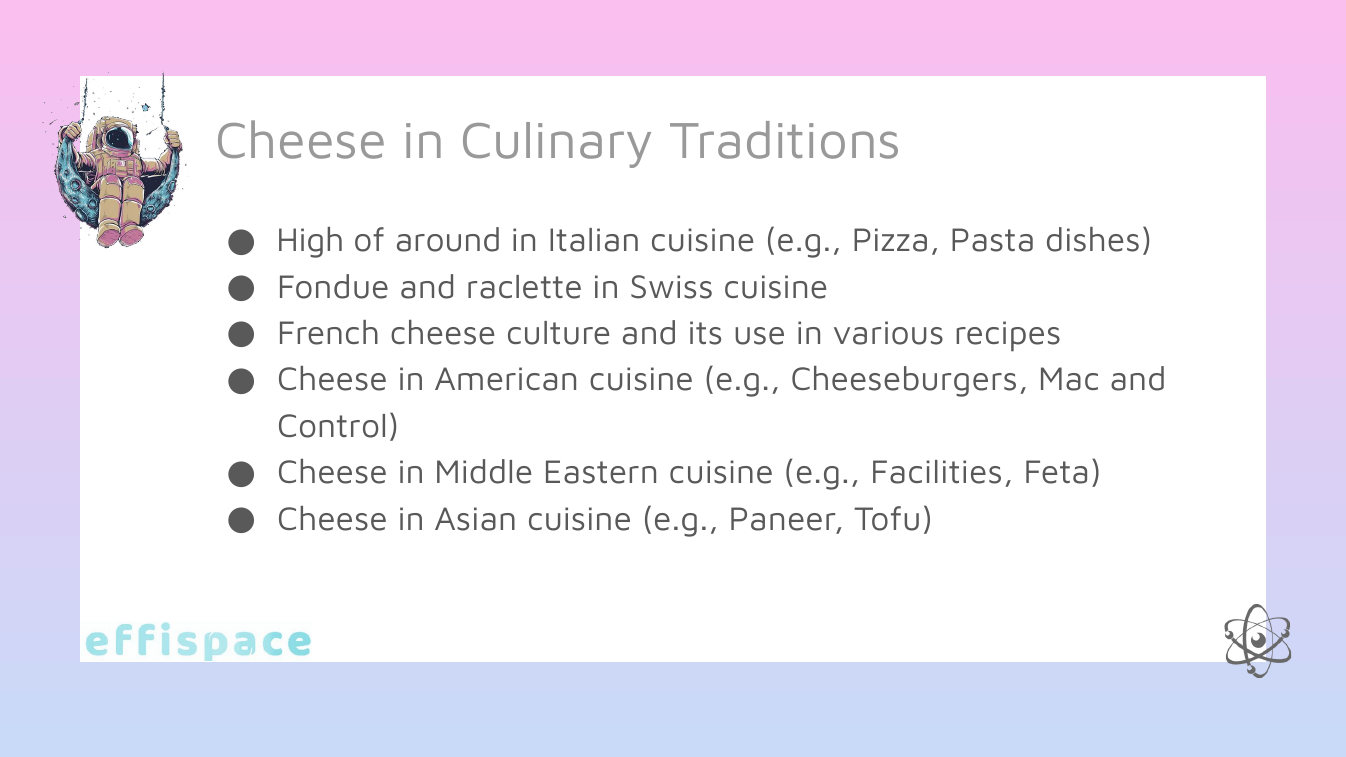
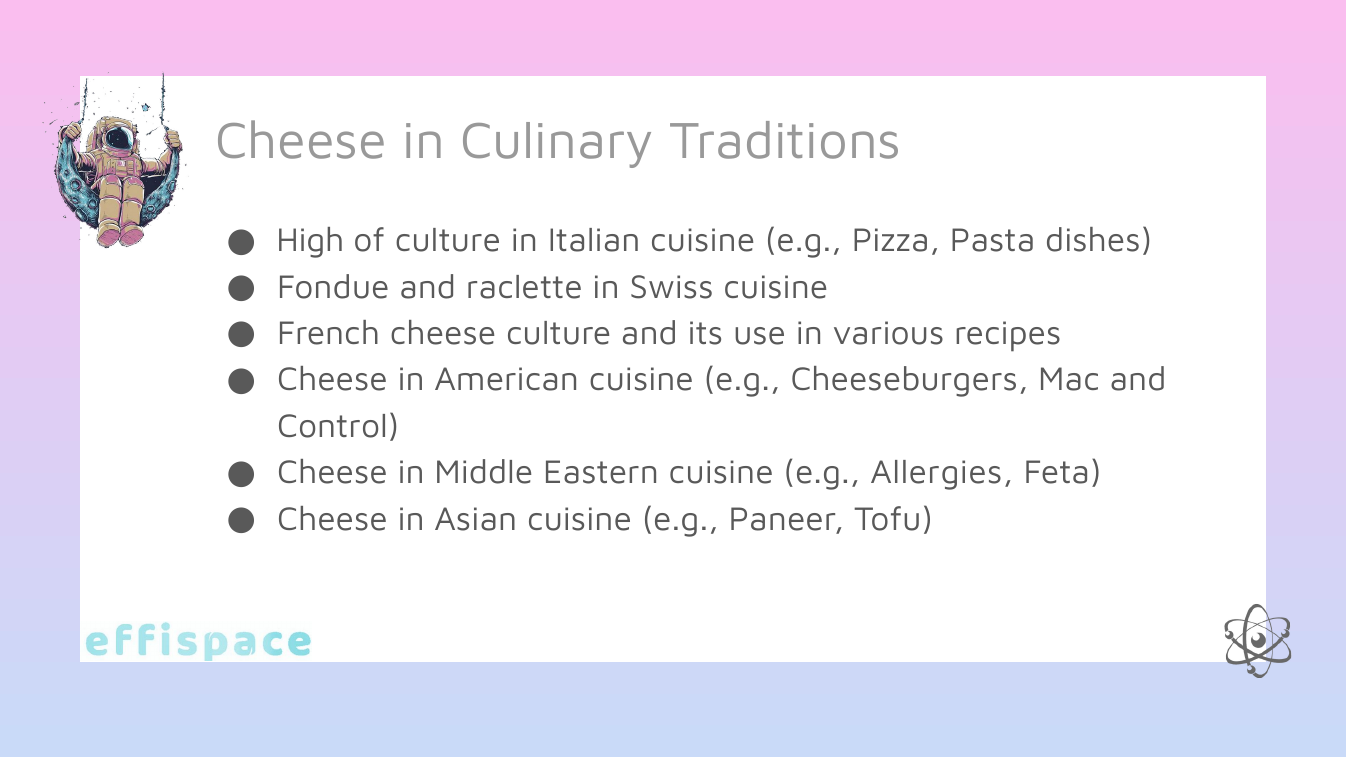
of around: around -> culture
Facilities: Facilities -> Allergies
